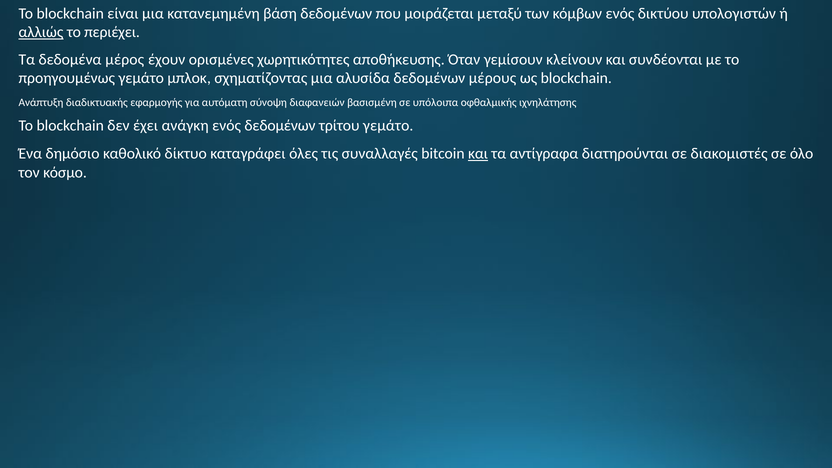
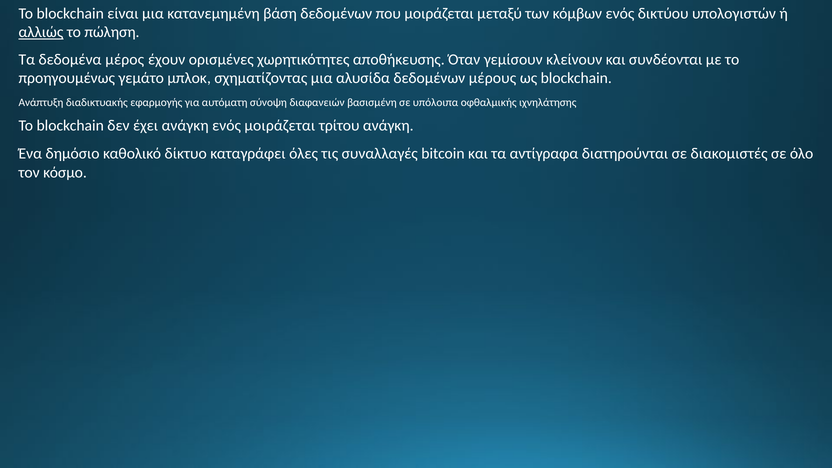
περιέχει: περιέχει -> πώληση
ενός δεδομένων: δεδομένων -> μοιράζεται
τρίτου γεμάτο: γεμάτο -> ανάγκη
και at (478, 154) underline: present -> none
